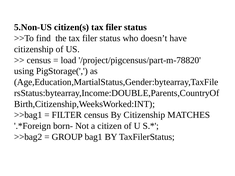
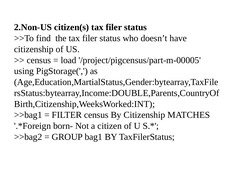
5.Non-US: 5.Non-US -> 2.Non-US
/project/pigcensus/part-m-78820: /project/pigcensus/part-m-78820 -> /project/pigcensus/part-m-00005
